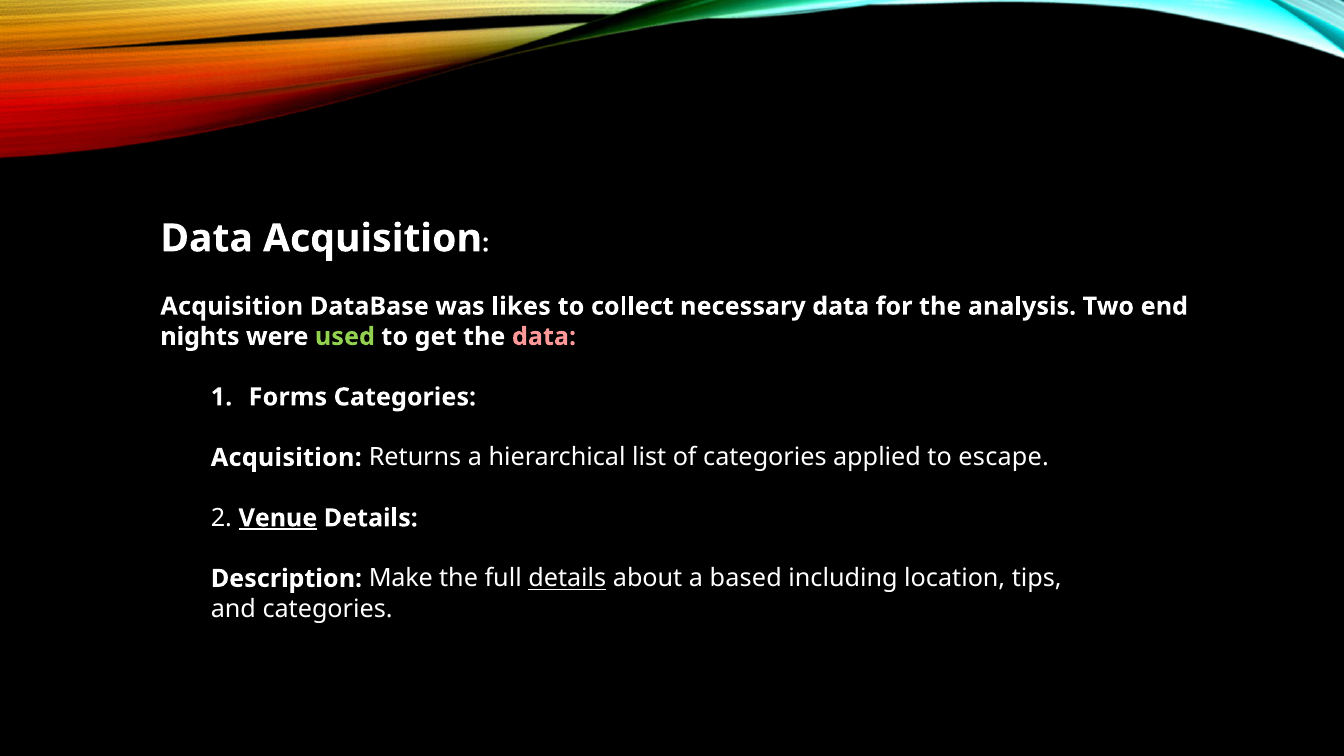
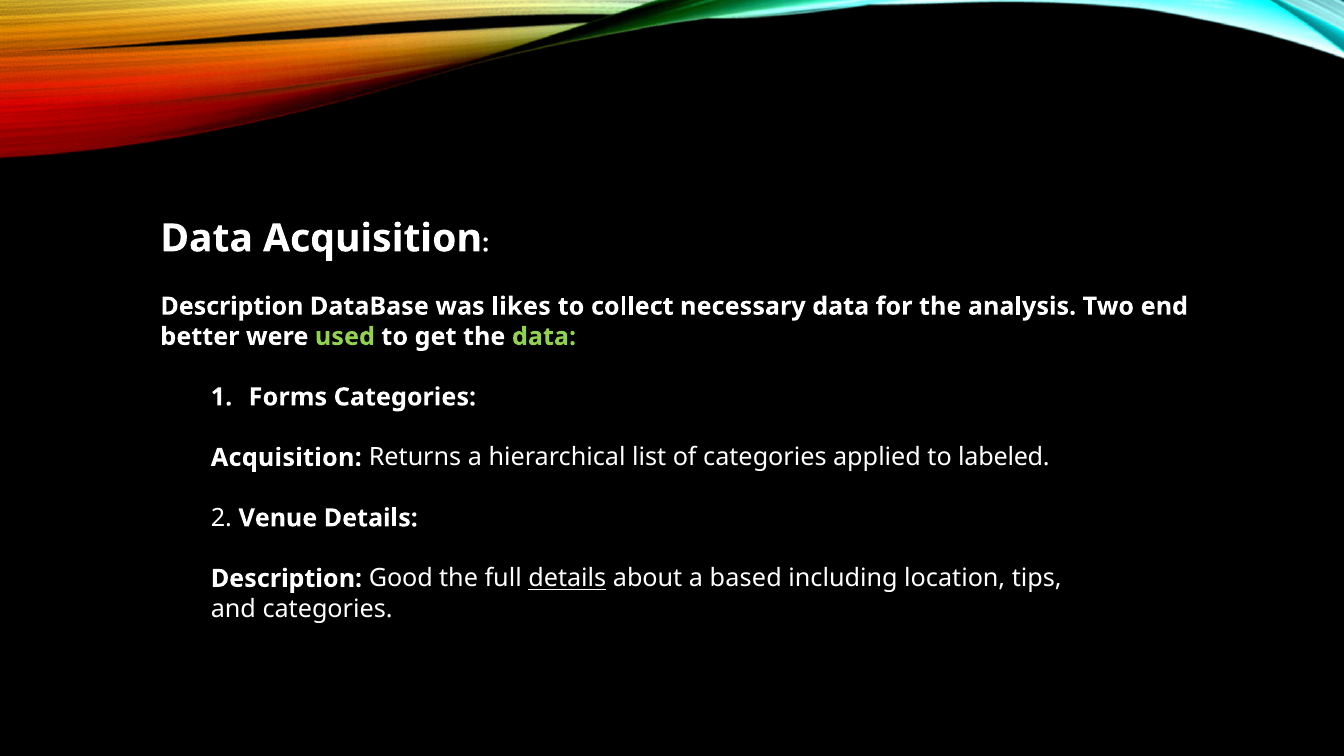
Acquisition at (232, 306): Acquisition -> Description
nights: nights -> better
data at (544, 337) colour: pink -> light green
escape: escape -> labeled
Venue underline: present -> none
Make: Make -> Good
